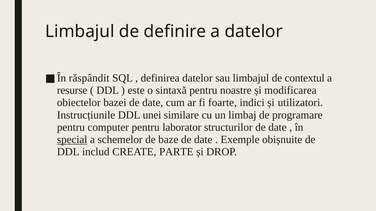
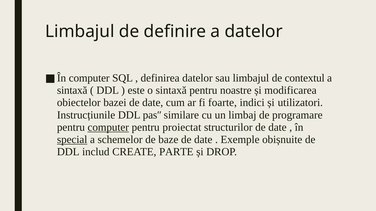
răspândit at (89, 78): răspândit -> computer
resurse at (72, 91): resurse -> sintaxă
unei: unei -> pasʺ
computer at (108, 128) underline: none -> present
laborator: laborator -> proiectat
